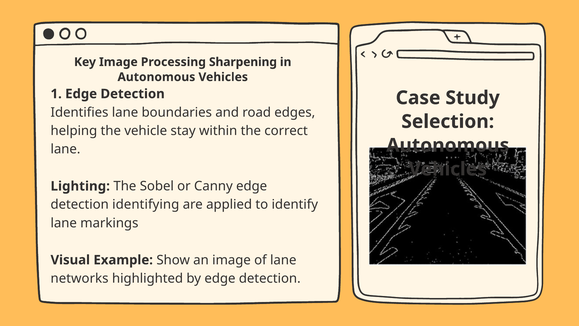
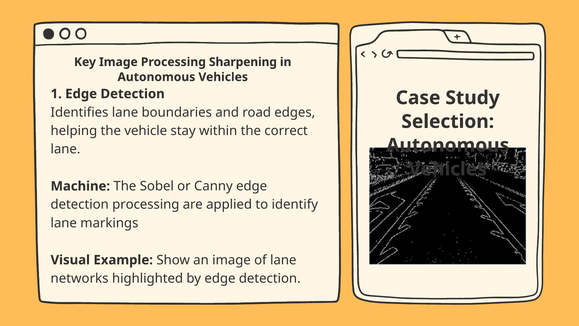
Lighting: Lighting -> Machine
detection identifying: identifying -> processing
